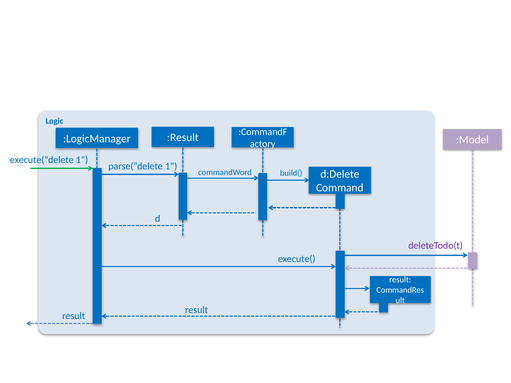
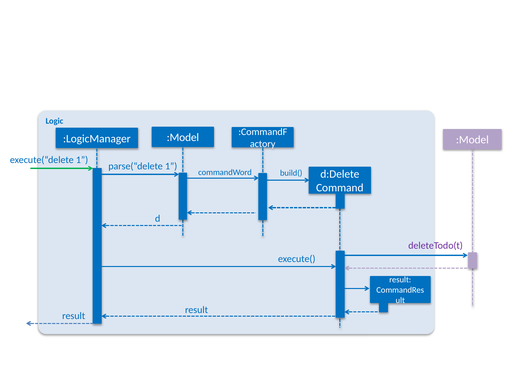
:LogicManager :Result: :Result -> :Model
